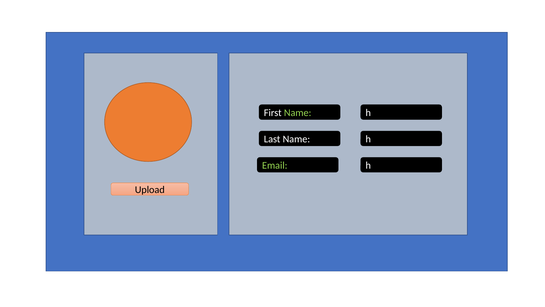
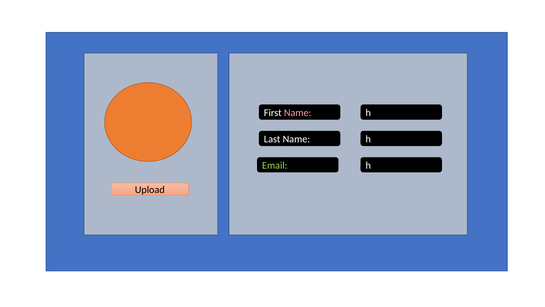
Name at (298, 113) colour: light green -> pink
